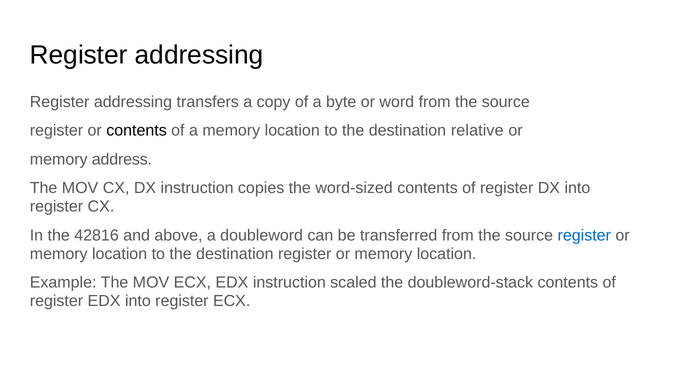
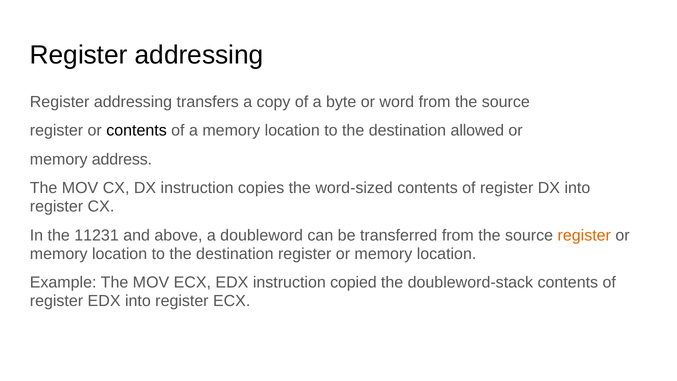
relative: relative -> allowed
42816: 42816 -> 11231
register at (584, 235) colour: blue -> orange
scaled: scaled -> copied
